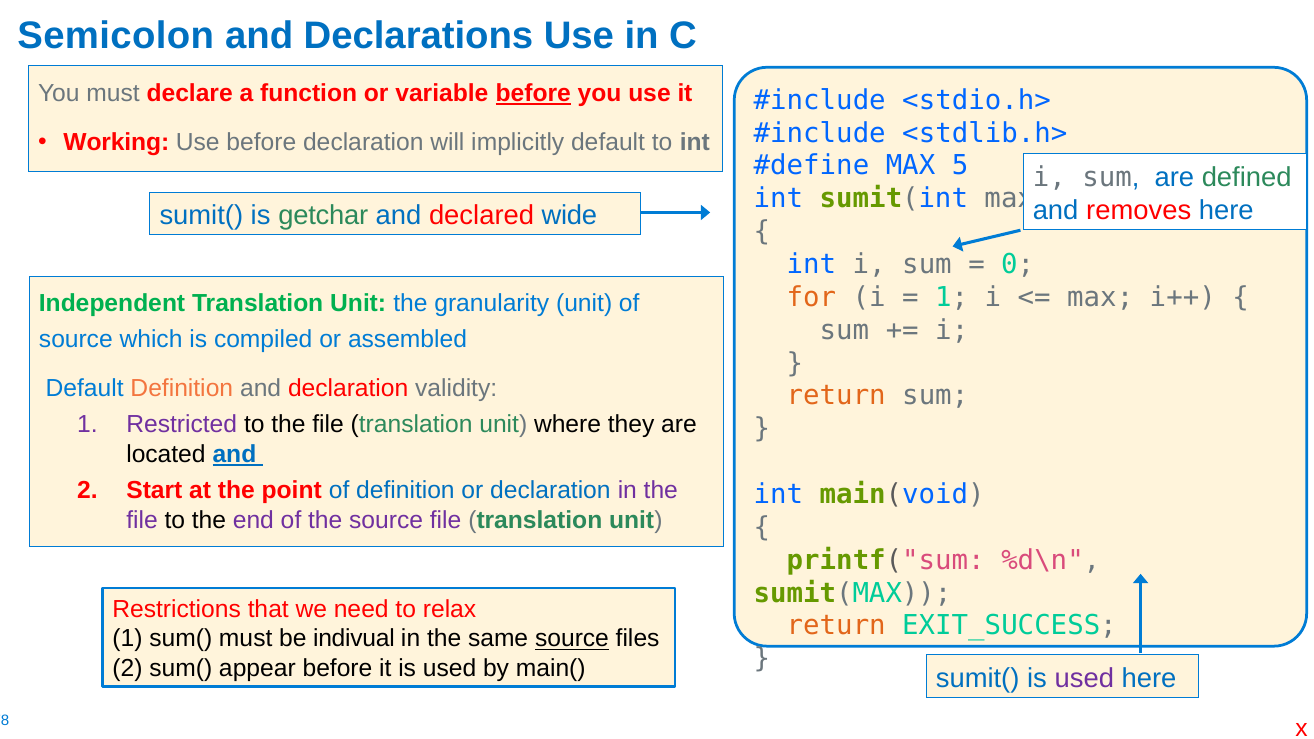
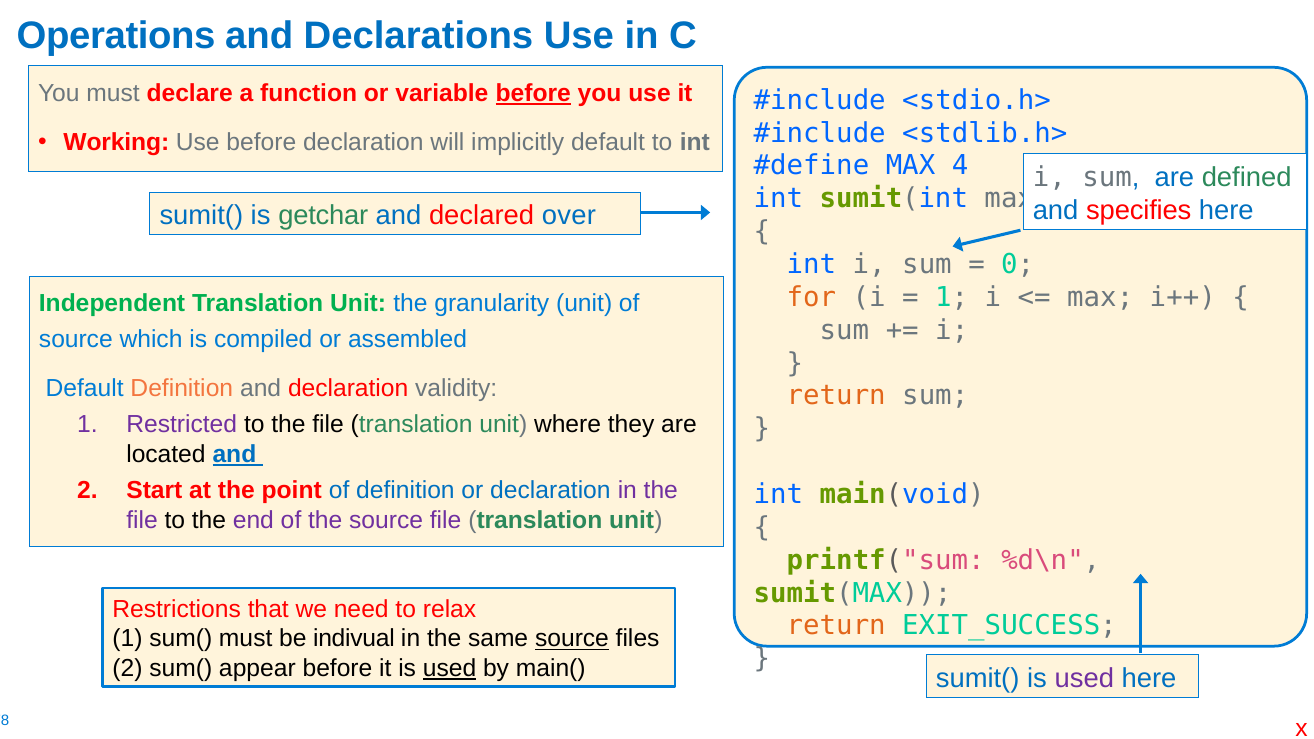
Semicolon: Semicolon -> Operations
5: 5 -> 4
removes: removes -> specifies
wide: wide -> over
used at (450, 668) underline: none -> present
